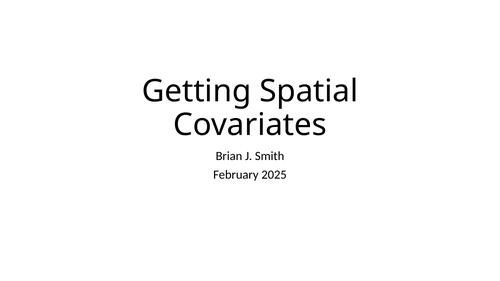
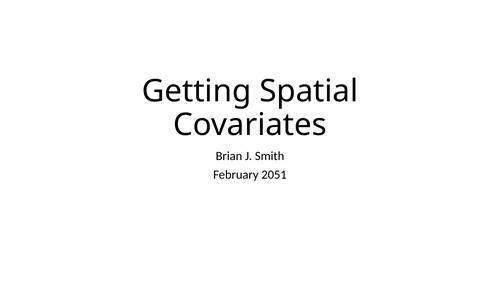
2025: 2025 -> 2051
